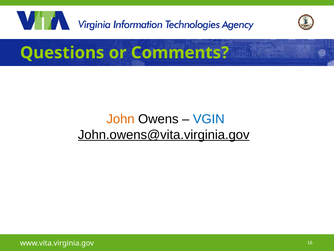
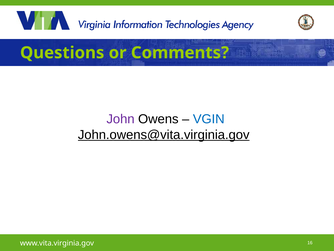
John colour: orange -> purple
